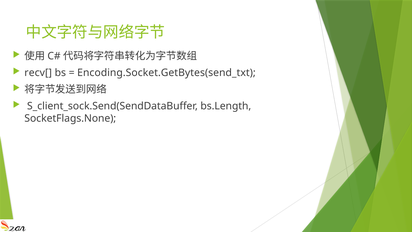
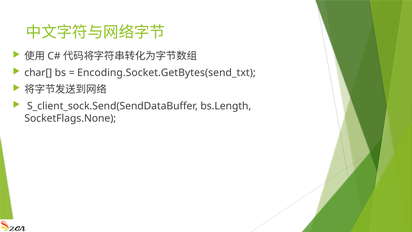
recv[: recv[ -> char[
